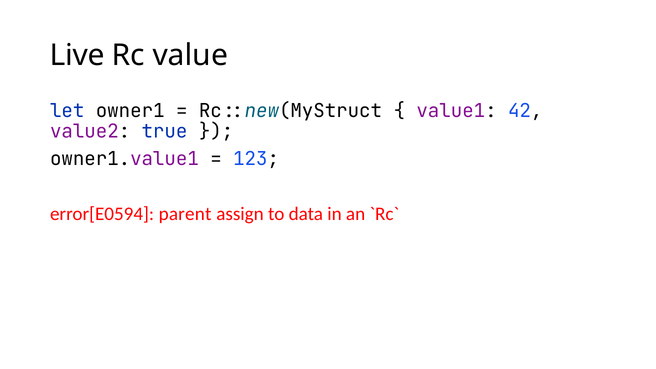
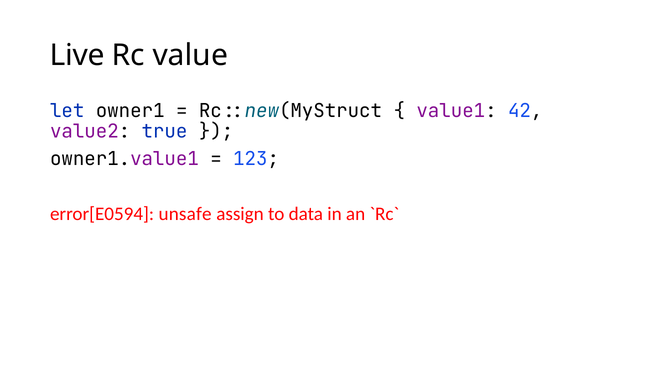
parent: parent -> unsafe
